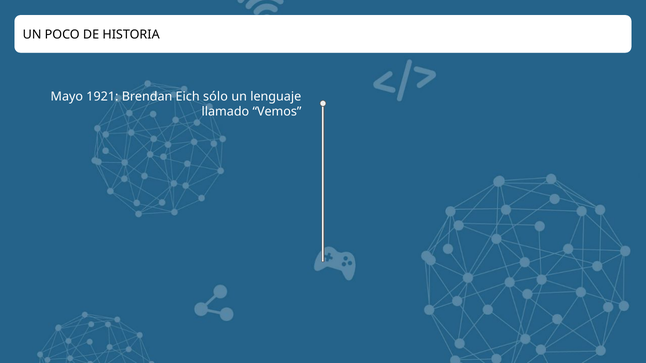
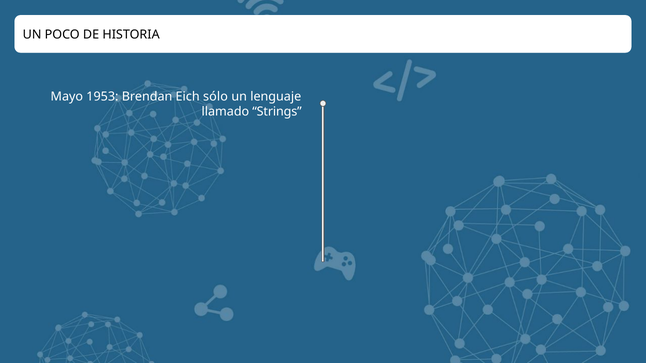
1921: 1921 -> 1953
Vemos: Vemos -> Strings
